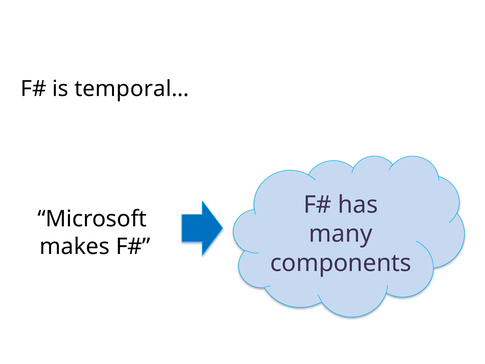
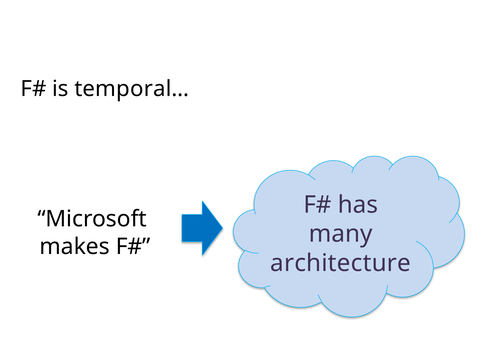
components: components -> architecture
